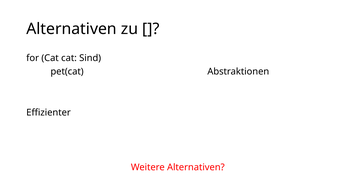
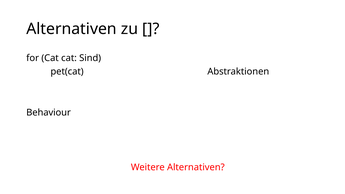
Effizienter: Effizienter -> Behaviour
